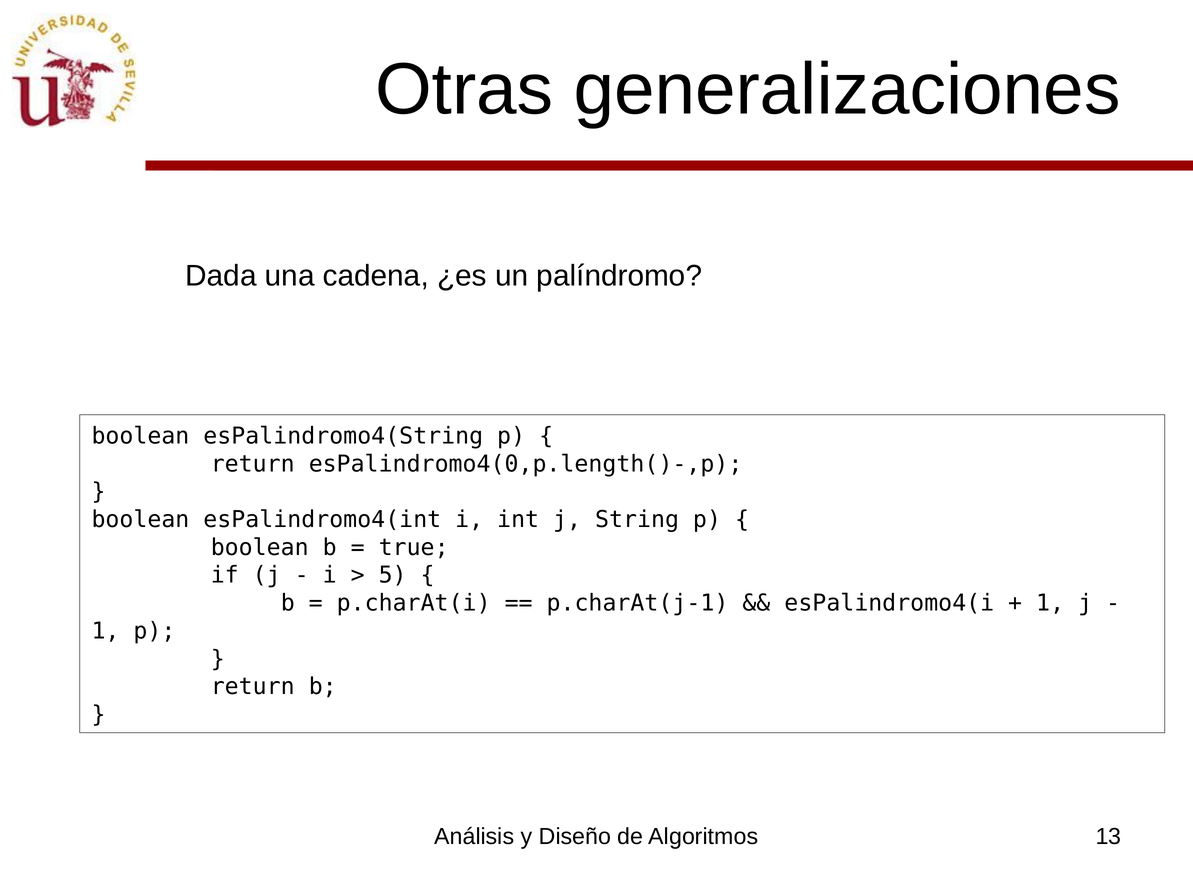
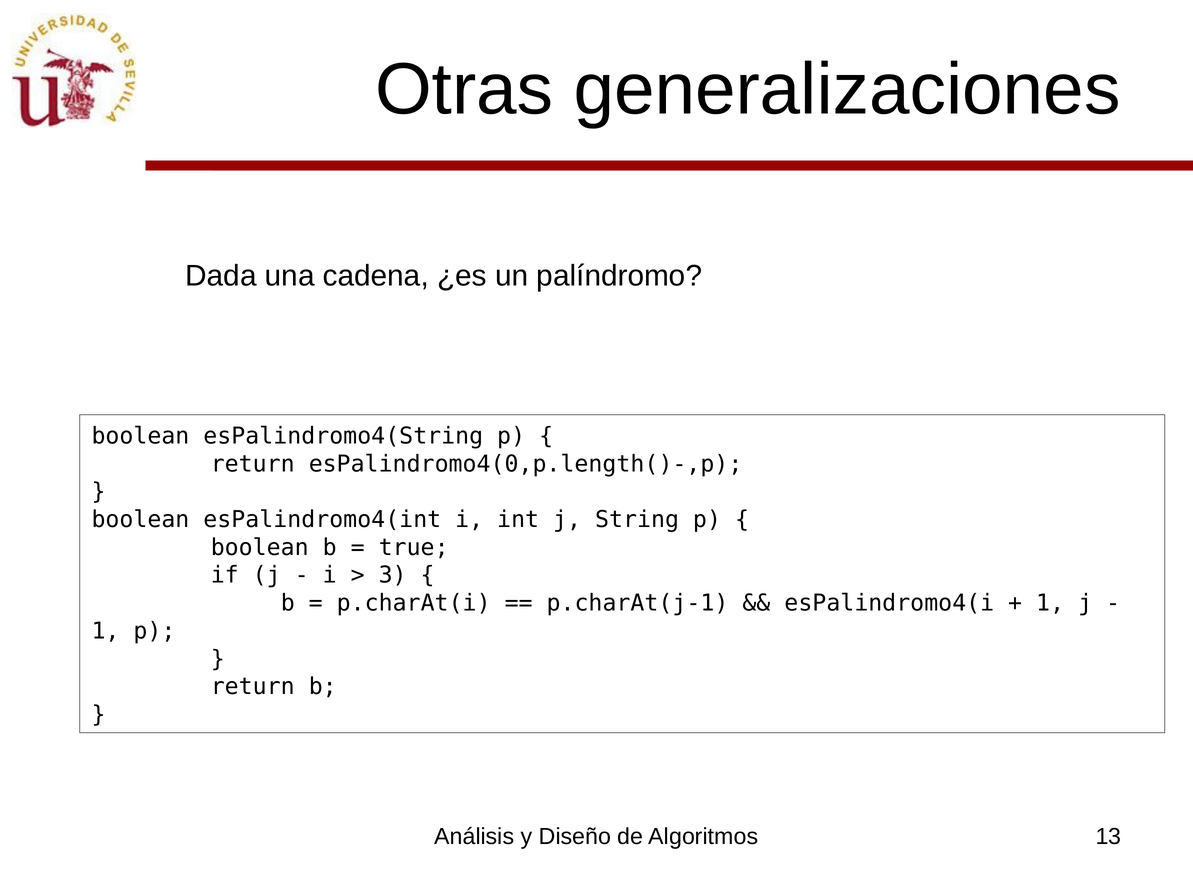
5: 5 -> 3
